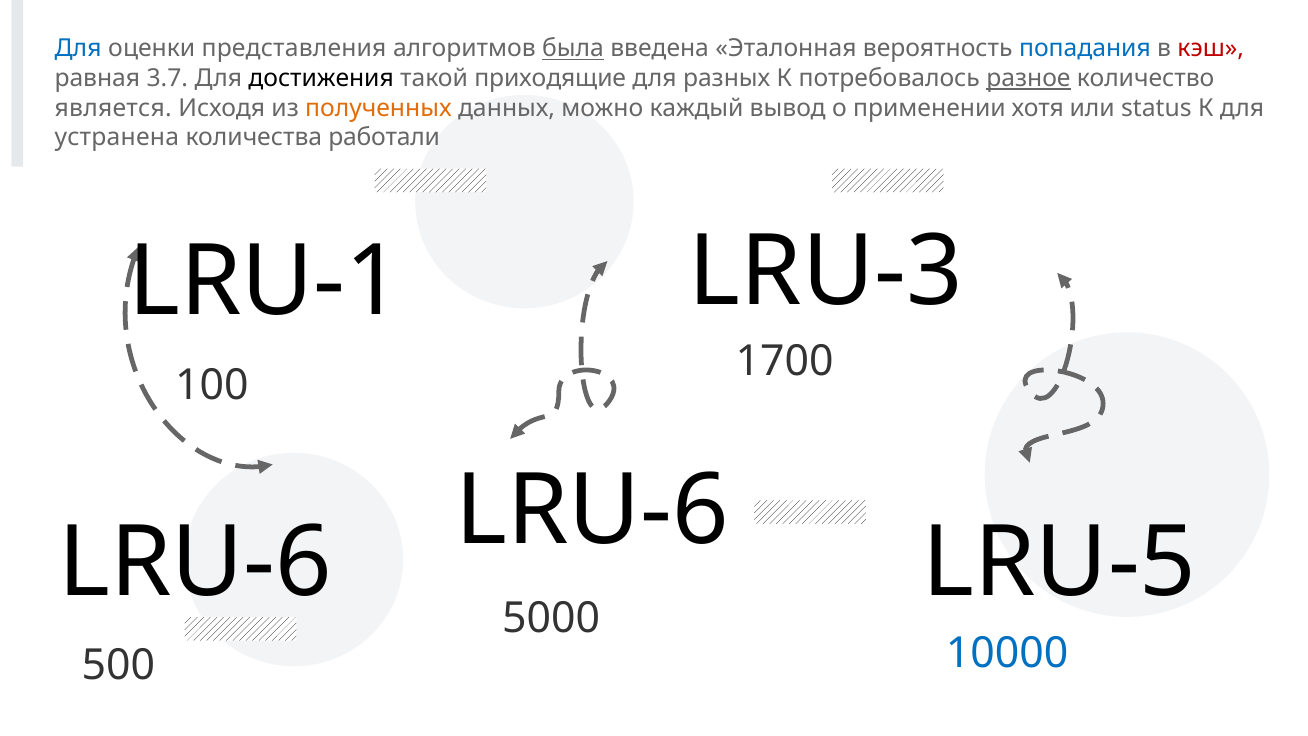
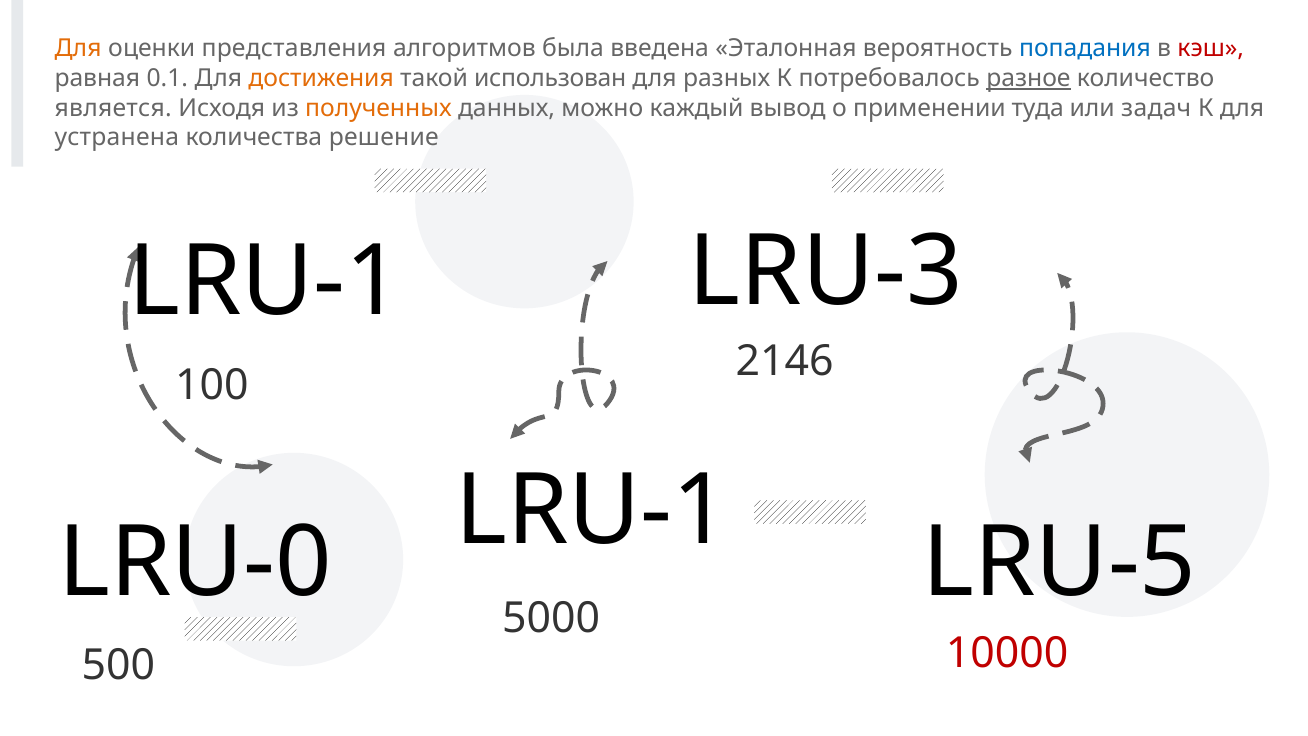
Для at (78, 49) colour: blue -> orange
была underline: present -> none
3.7: 3.7 -> 0.1
достижения colour: black -> orange
приходящие: приходящие -> использован
хотя: хотя -> туда
status: status -> задач
работали: работали -> решение
1700: 1700 -> 2146
LRU-6 at (592, 511): LRU-6 -> LRU-1
LRU-6 at (195, 563): LRU-6 -> LRU-0
10000 colour: blue -> red
